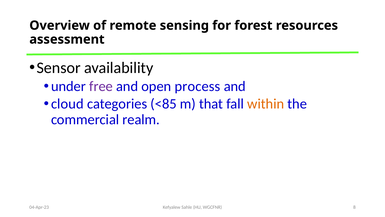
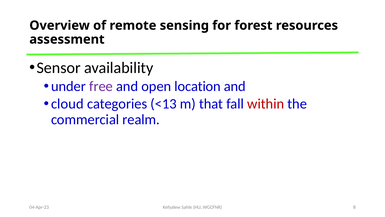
process: process -> location
<85: <85 -> <13
within colour: orange -> red
